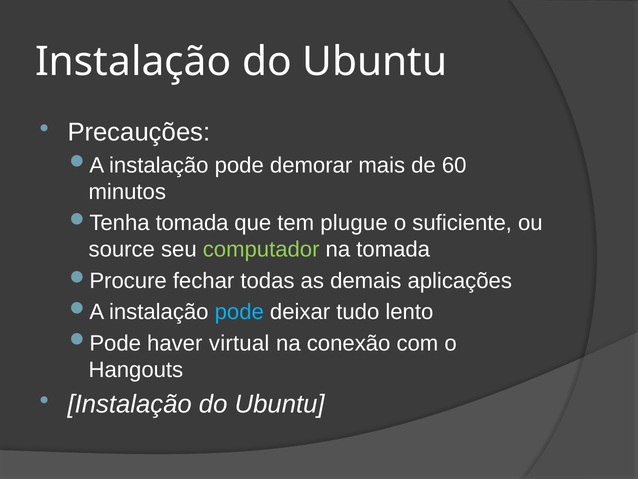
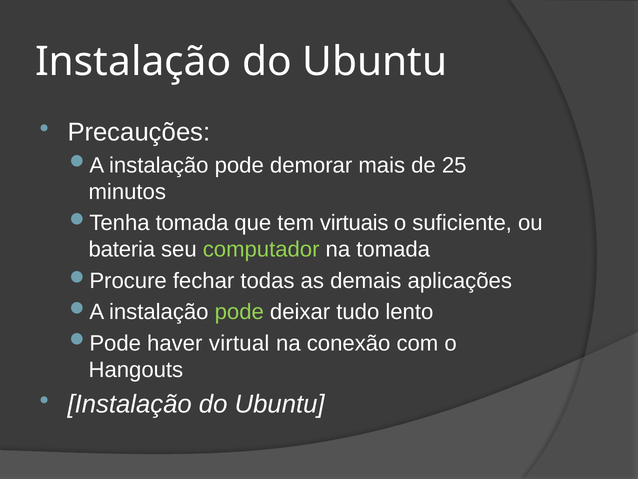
60: 60 -> 25
plugue: plugue -> virtuais
source: source -> bateria
pode at (239, 312) colour: light blue -> light green
